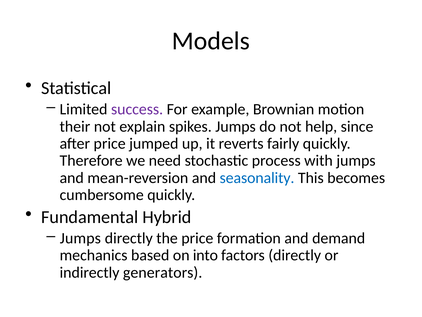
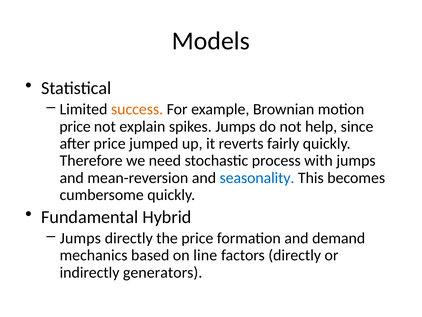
success colour: purple -> orange
their at (75, 126): their -> price
into: into -> line
